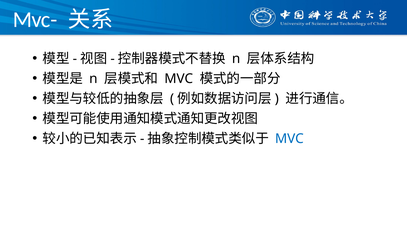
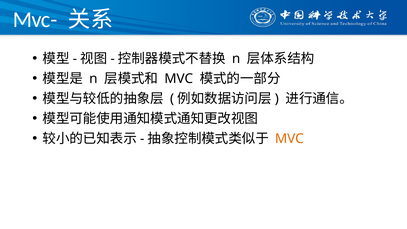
MVC at (289, 139) colour: blue -> orange
